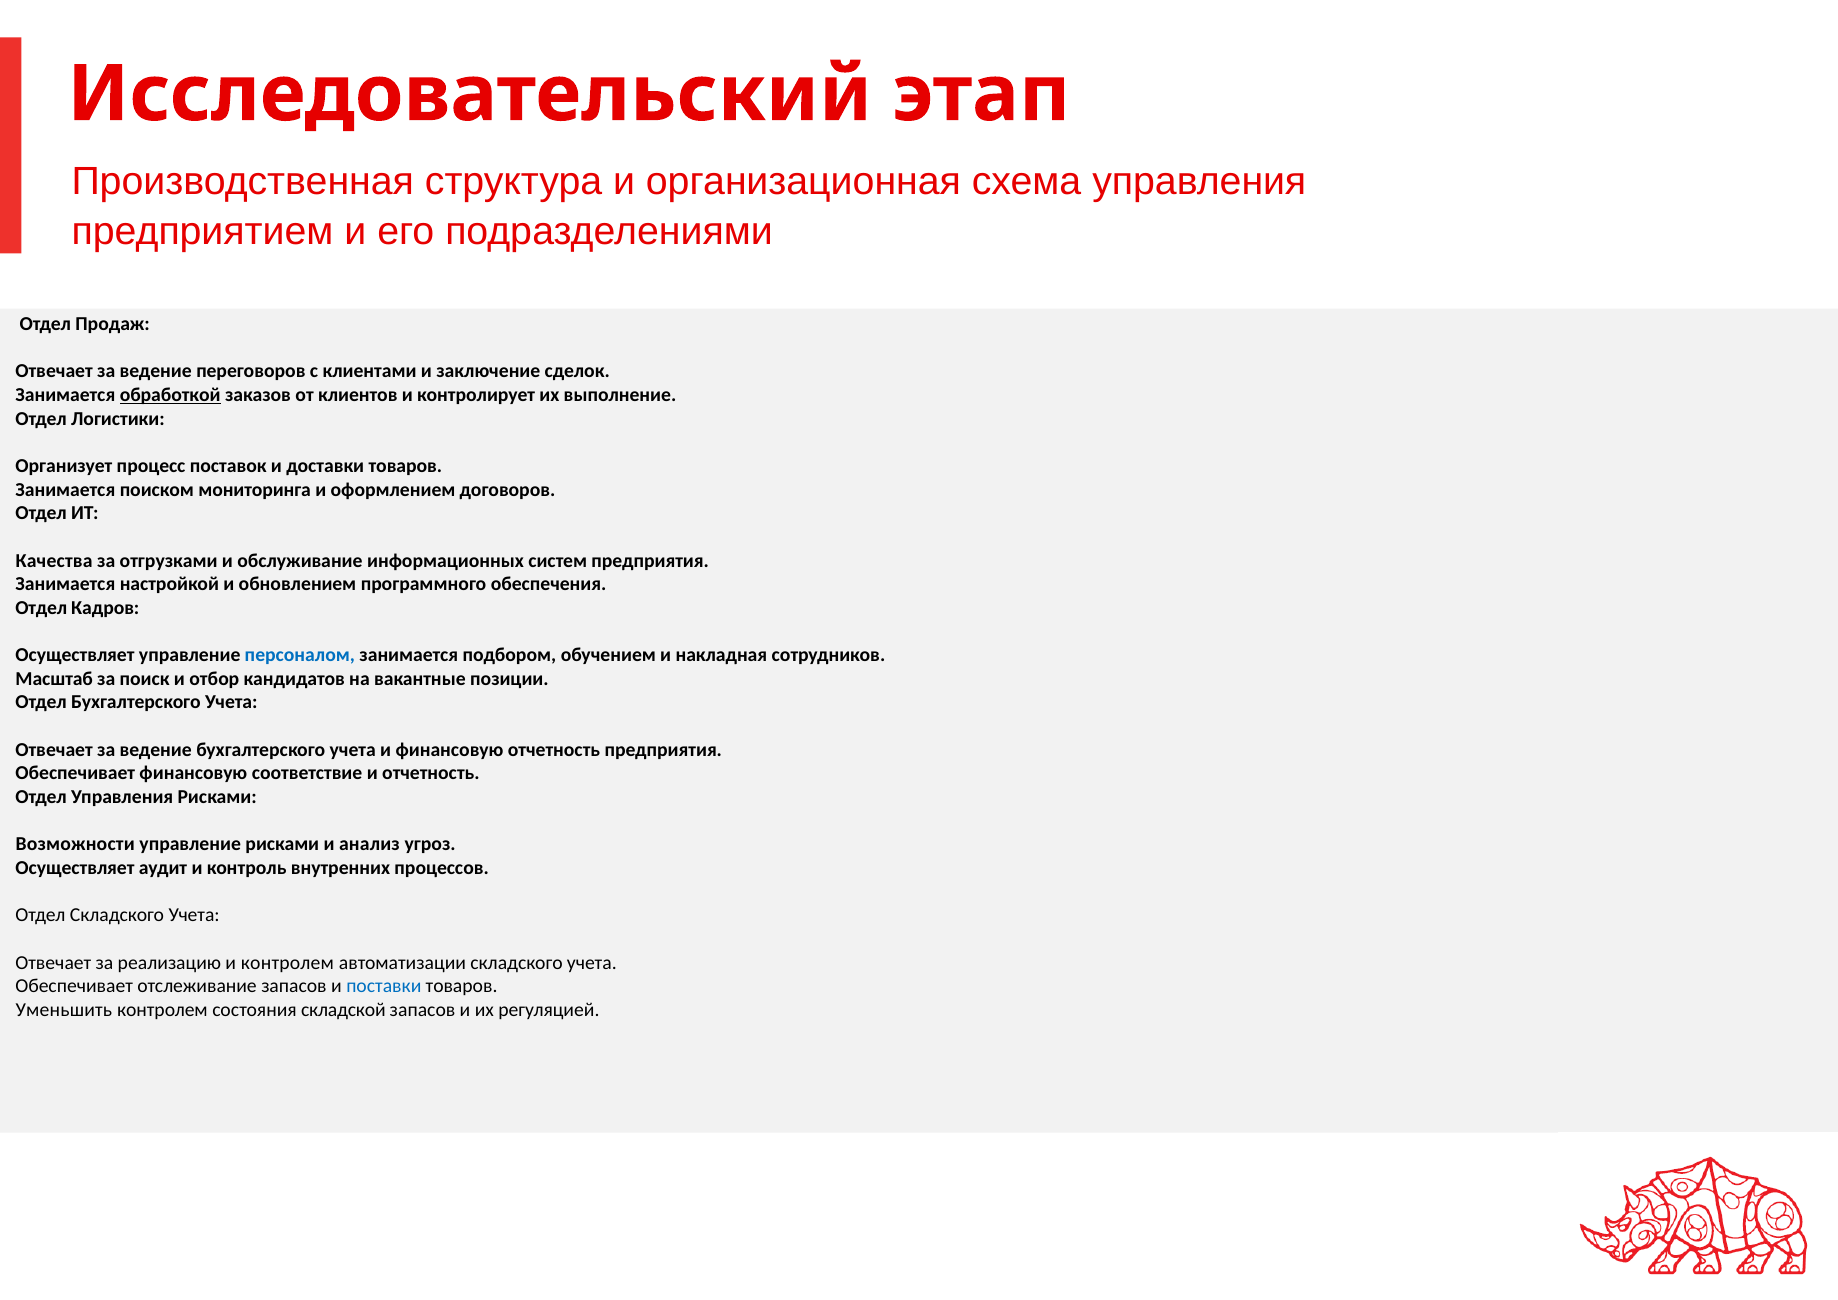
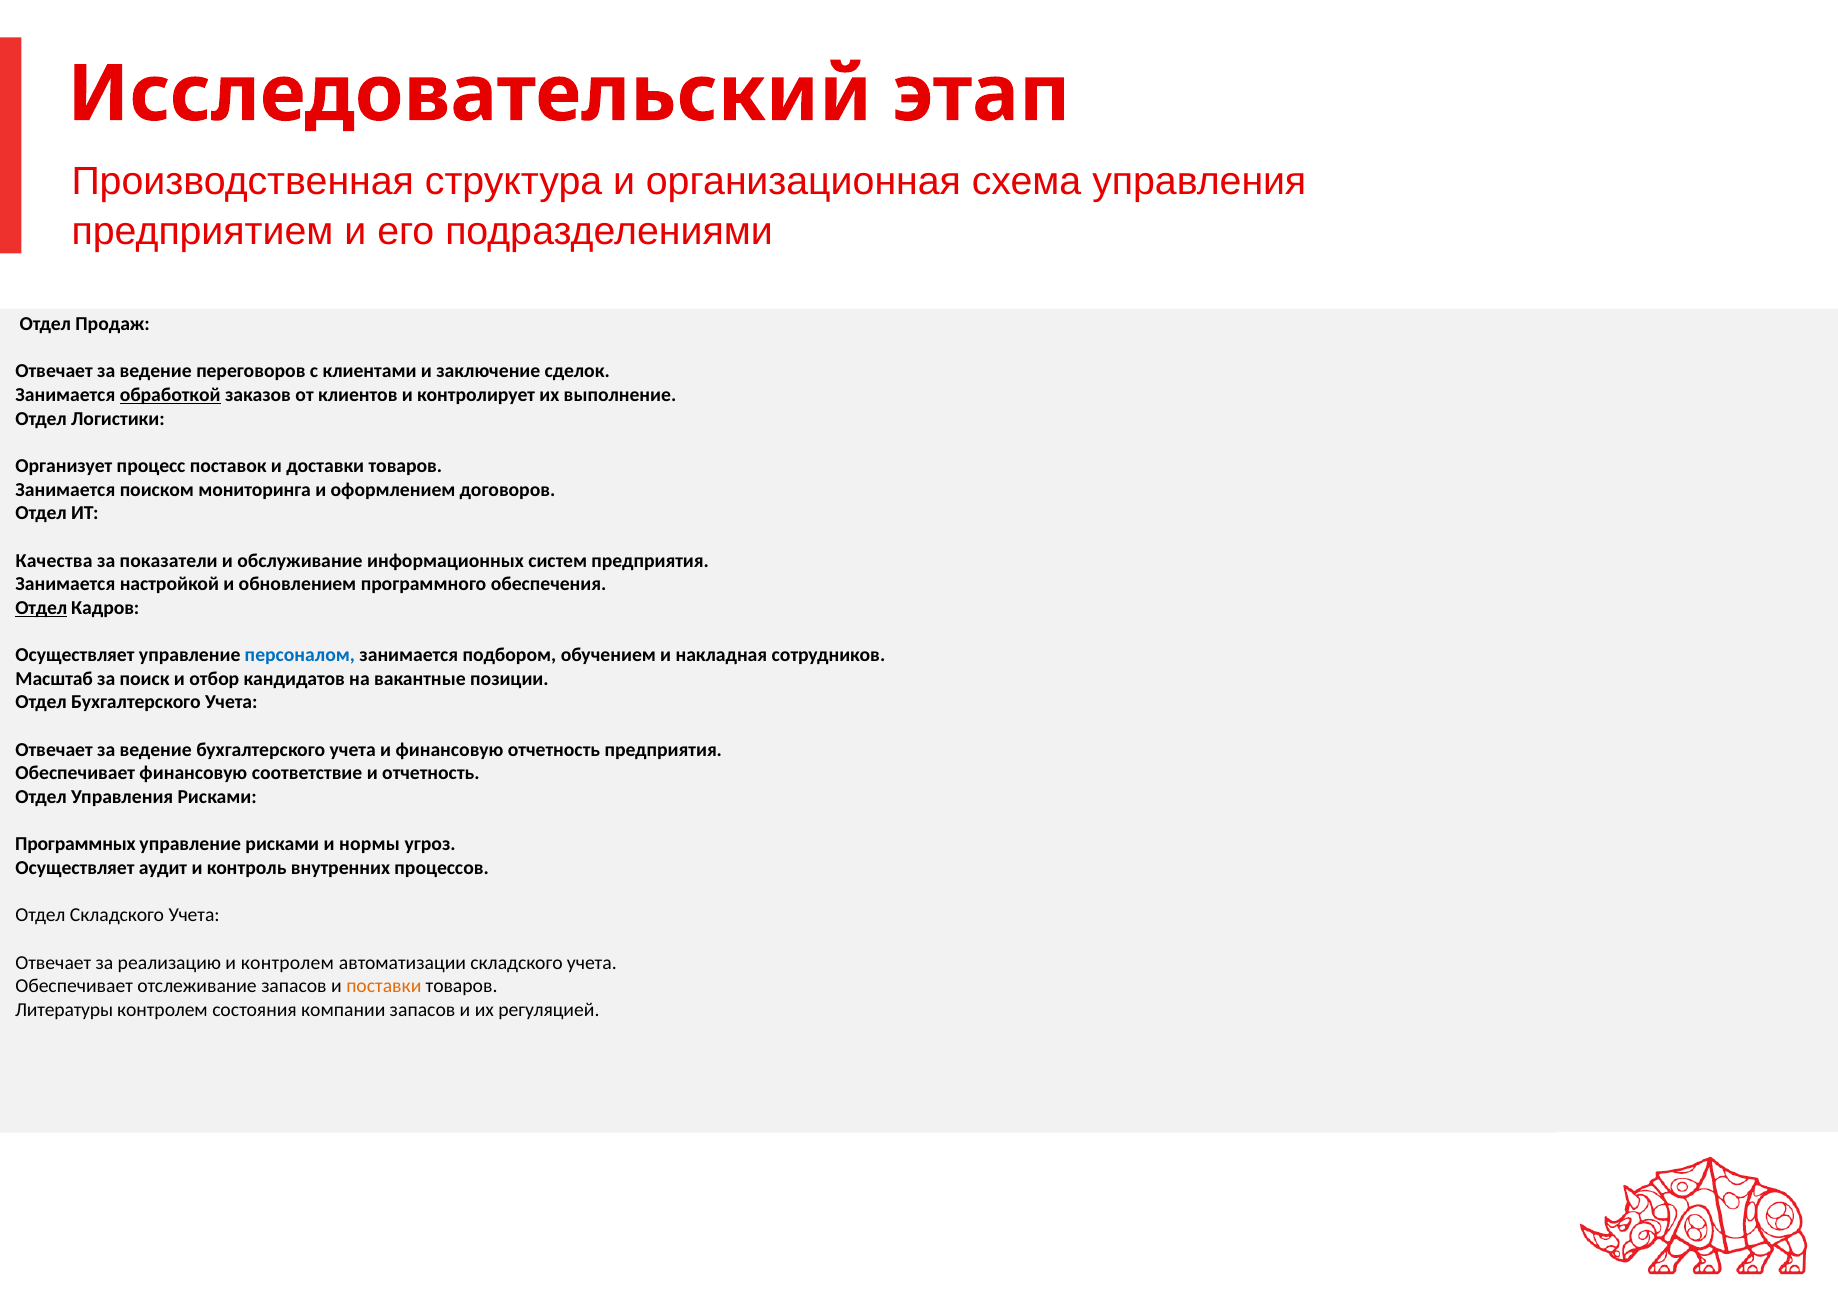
отгрузками: отгрузками -> показатели
Отдел at (41, 608) underline: none -> present
Возможности: Возможности -> Программных
анализ: анализ -> нормы
поставки colour: blue -> orange
Уменьшить: Уменьшить -> Литературы
складской: складской -> компании
